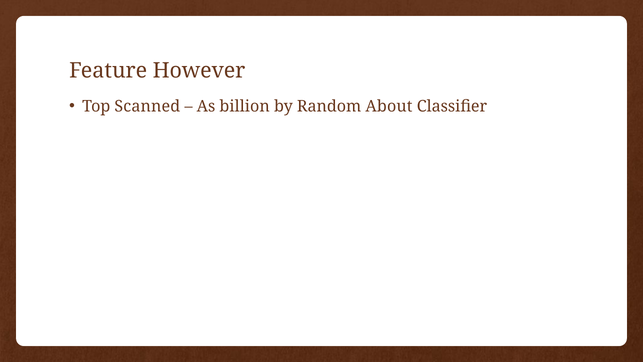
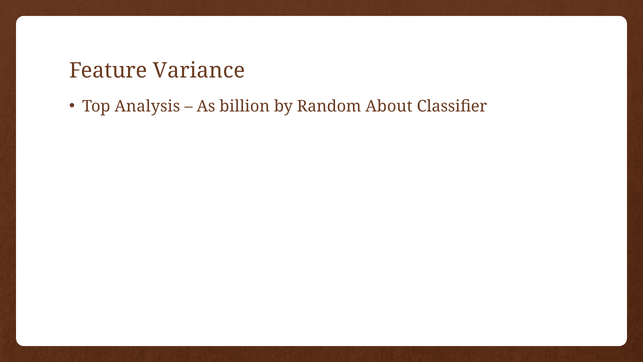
However: However -> Variance
Scanned: Scanned -> Analysis
